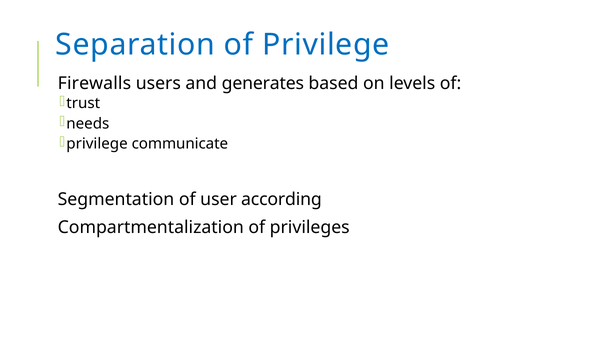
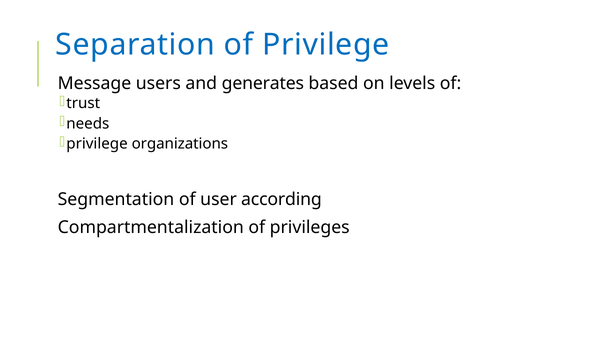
Firewalls: Firewalls -> Message
communicate: communicate -> organizations
